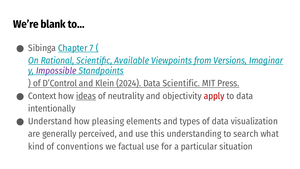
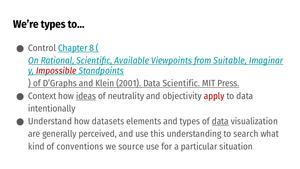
We’re blank: blank -> types
Sibinga: Sibinga -> Control
7: 7 -> 8
Versions: Versions -> Suitable
Impossible colour: purple -> red
D’Control: D’Control -> D’Graphs
2024: 2024 -> 2001
pleasing: pleasing -> datasets
data at (220, 121) underline: none -> present
factual: factual -> source
